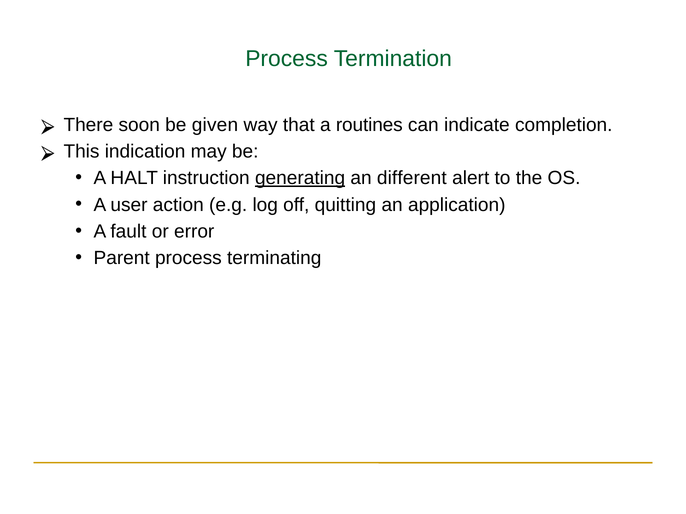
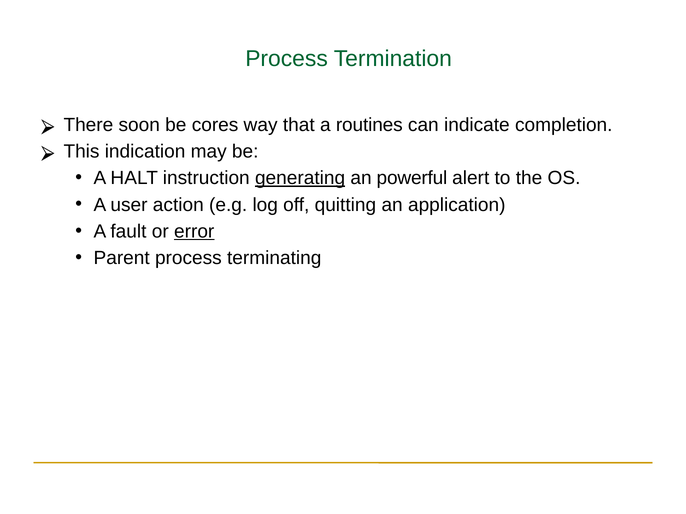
given: given -> cores
different: different -> powerful
error underline: none -> present
